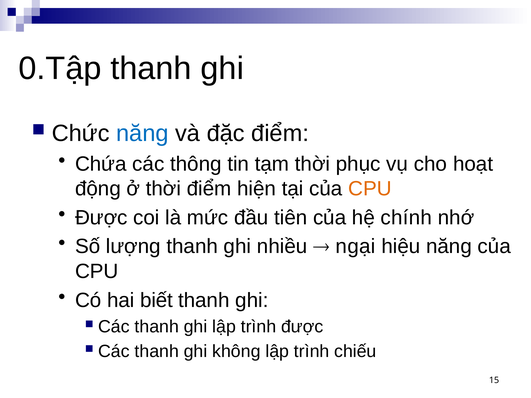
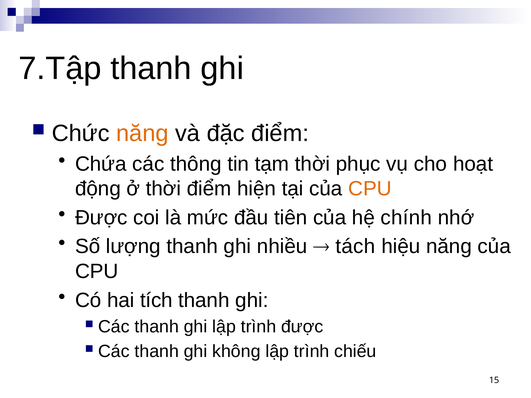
0.Tập: 0.Tập -> 7.Tập
năng at (142, 134) colour: blue -> orange
ngại: ngại -> tách
biết: biết -> tích
